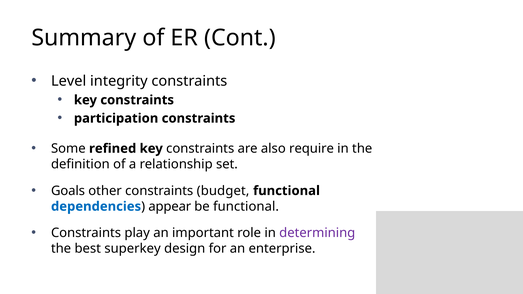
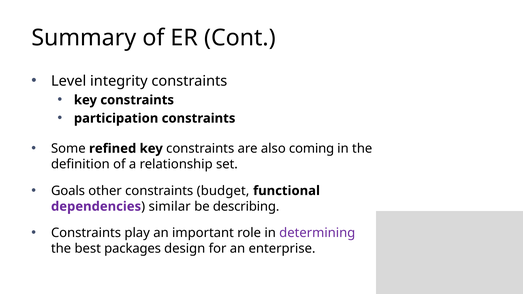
require: require -> coming
dependencies colour: blue -> purple
appear: appear -> similar
be functional: functional -> describing
superkey: superkey -> packages
